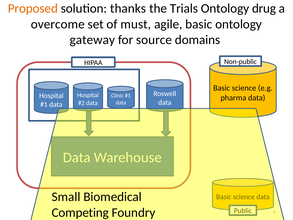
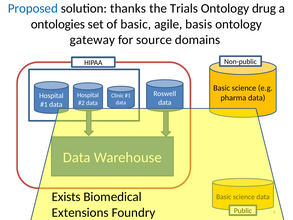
Proposed colour: orange -> blue
overcome: overcome -> ontologies
of must: must -> basic
agile basic: basic -> basis
Small: Small -> Exists
Competing: Competing -> Extensions
